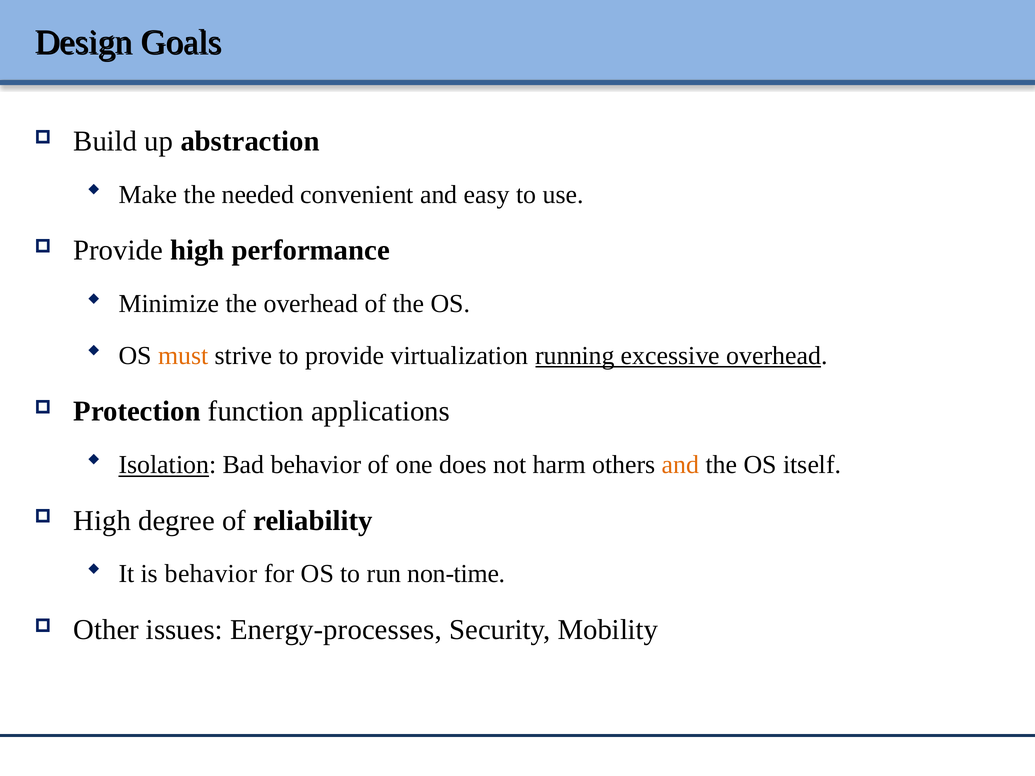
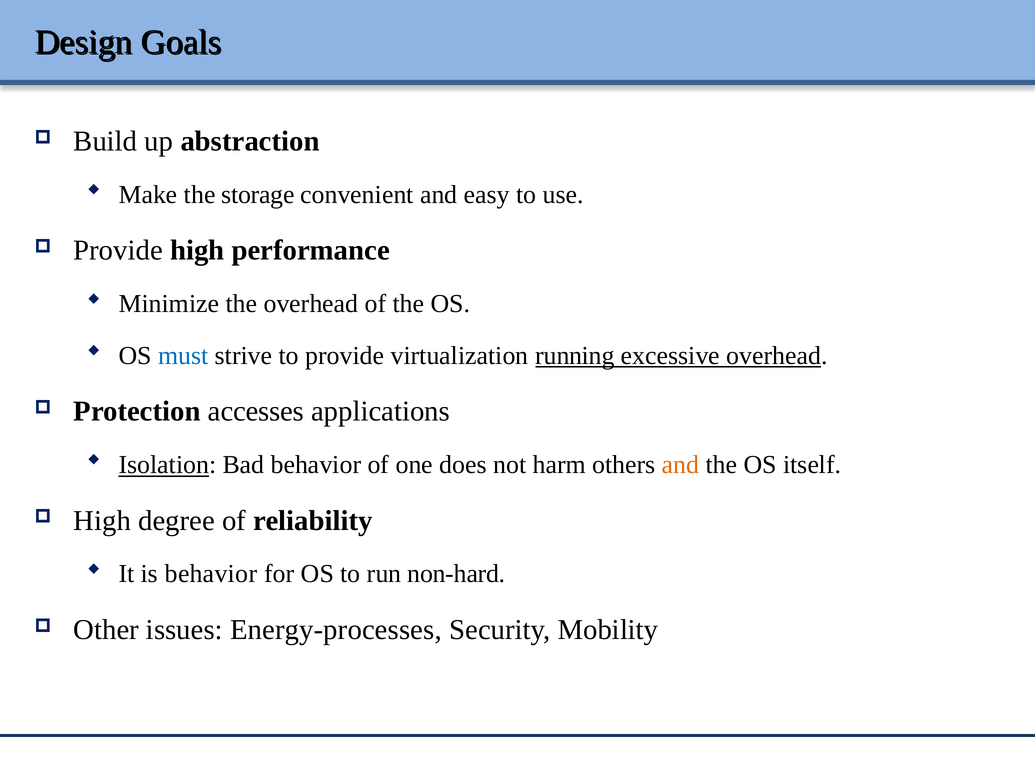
needed: needed -> storage
must colour: orange -> blue
function: function -> accesses
non-time: non-time -> non-hard
